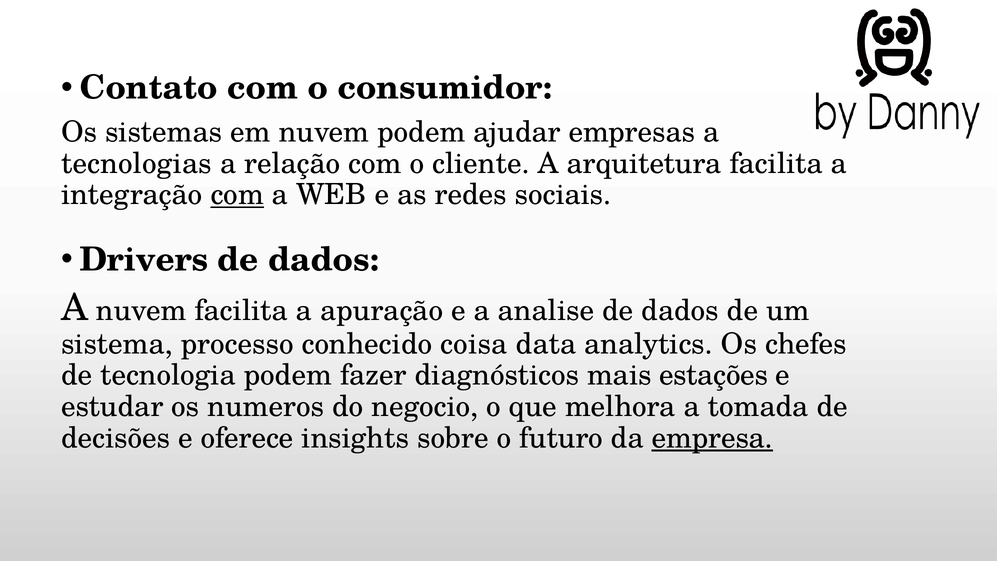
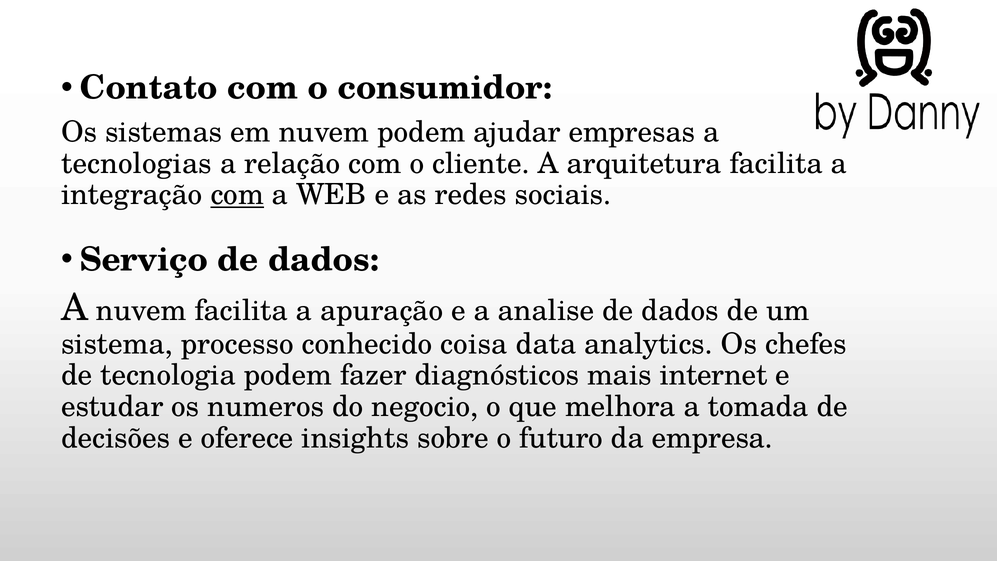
Drivers: Drivers -> Serviço
estações: estações -> internet
empresa underline: present -> none
